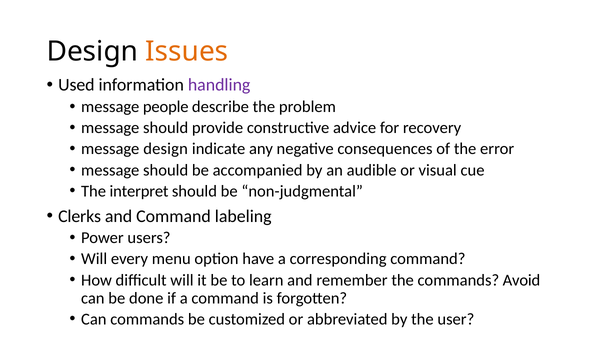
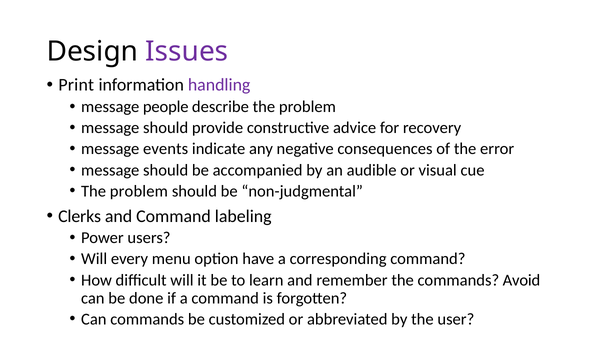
Issues colour: orange -> purple
Used: Used -> Print
message design: design -> events
interpret at (139, 191): interpret -> problem
